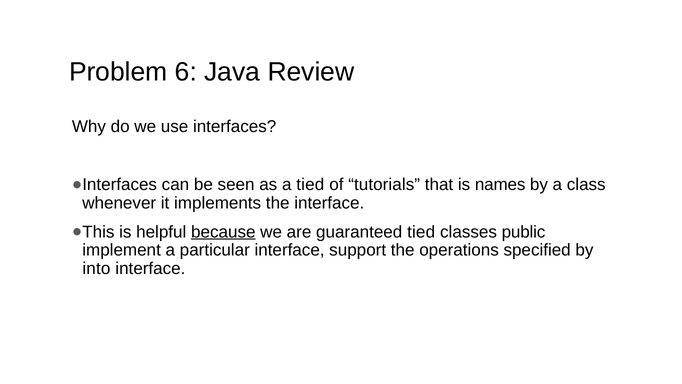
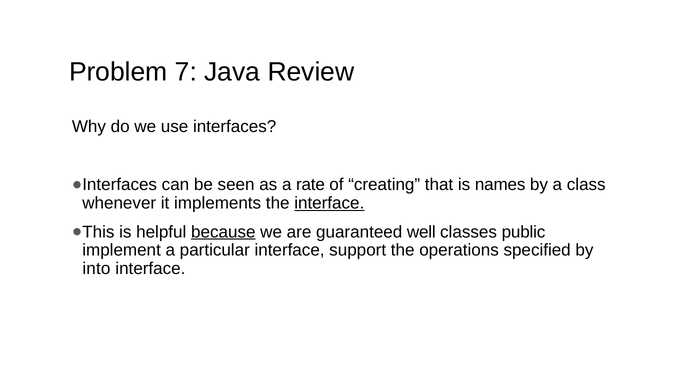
6: 6 -> 7
a tied: tied -> rate
tutorials: tutorials -> creating
interface at (329, 203) underline: none -> present
guaranteed tied: tied -> well
